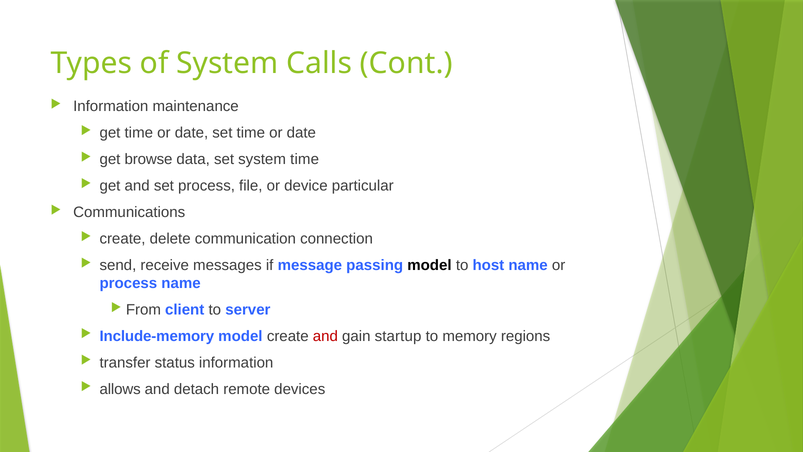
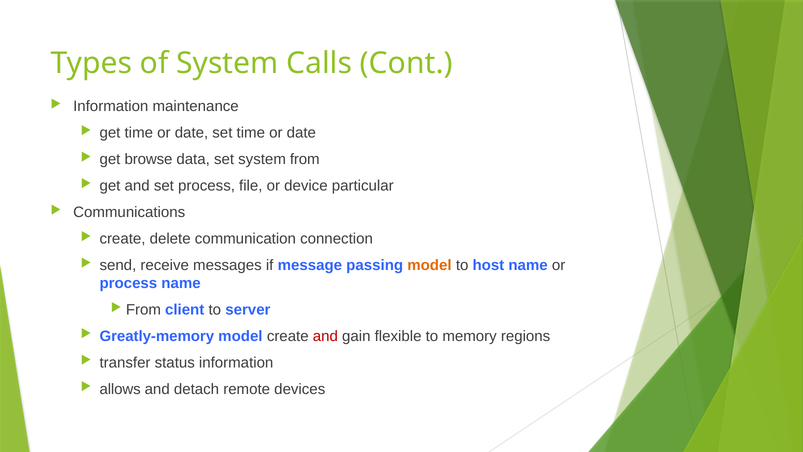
system time: time -> from
model at (429, 265) colour: black -> orange
Include-memory: Include-memory -> Greatly-memory
startup: startup -> flexible
